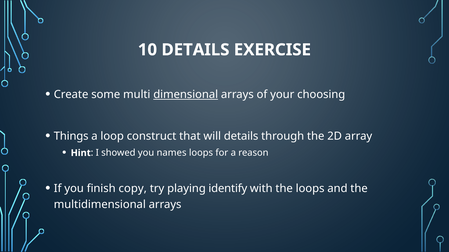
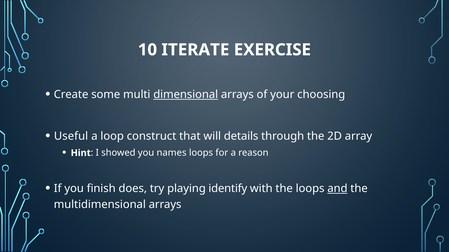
10 DETAILS: DETAILS -> ITERATE
Things: Things -> Useful
copy: copy -> does
and underline: none -> present
